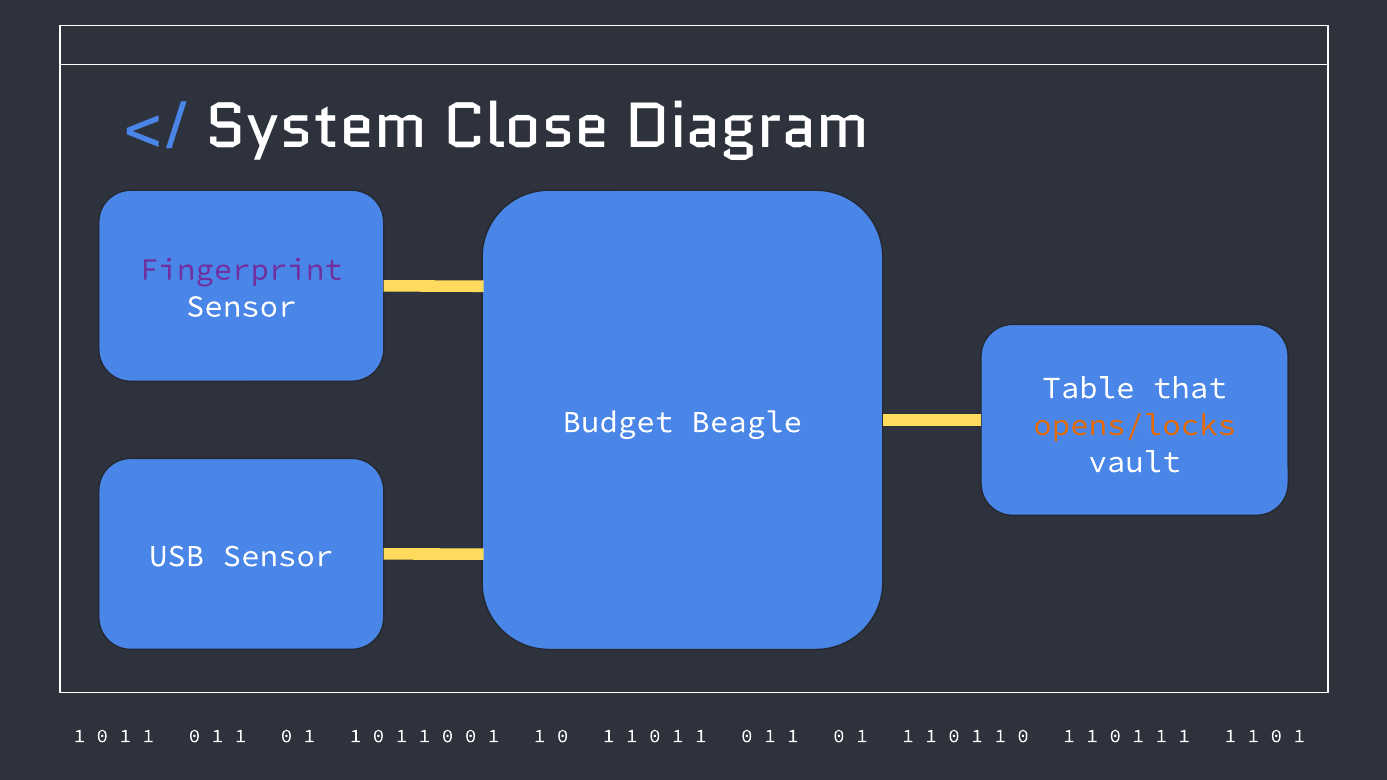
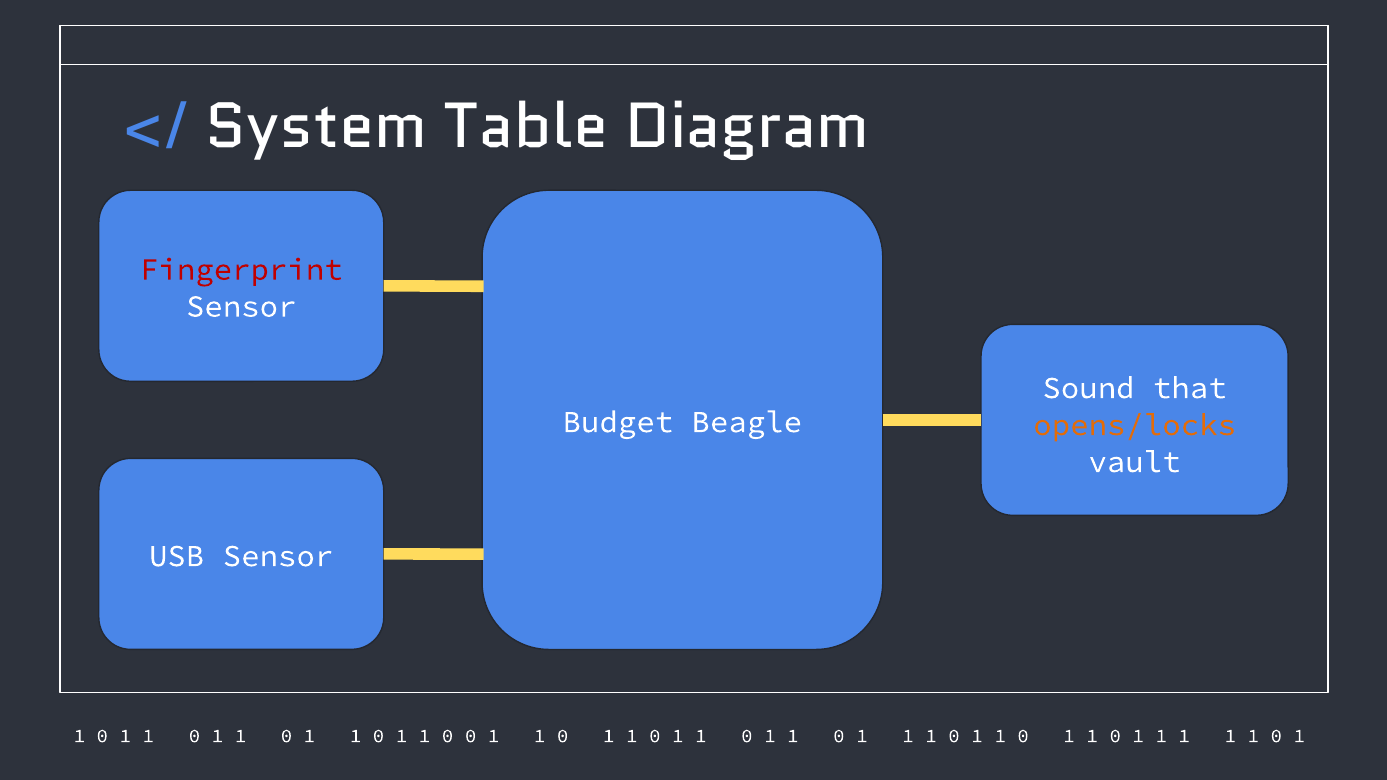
Close: Close -> Table
Fingerprint colour: purple -> red
Table: Table -> Sound
